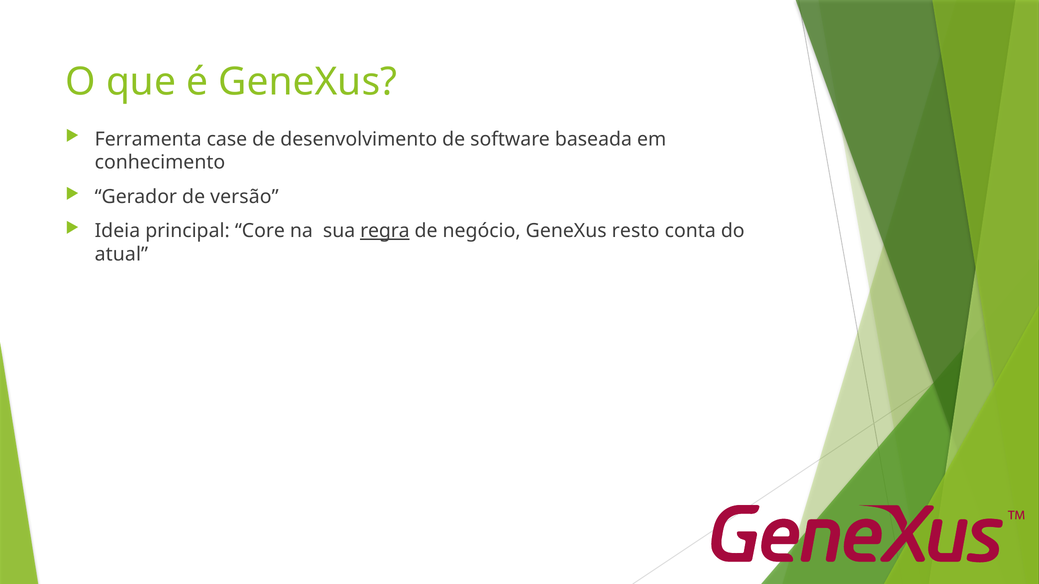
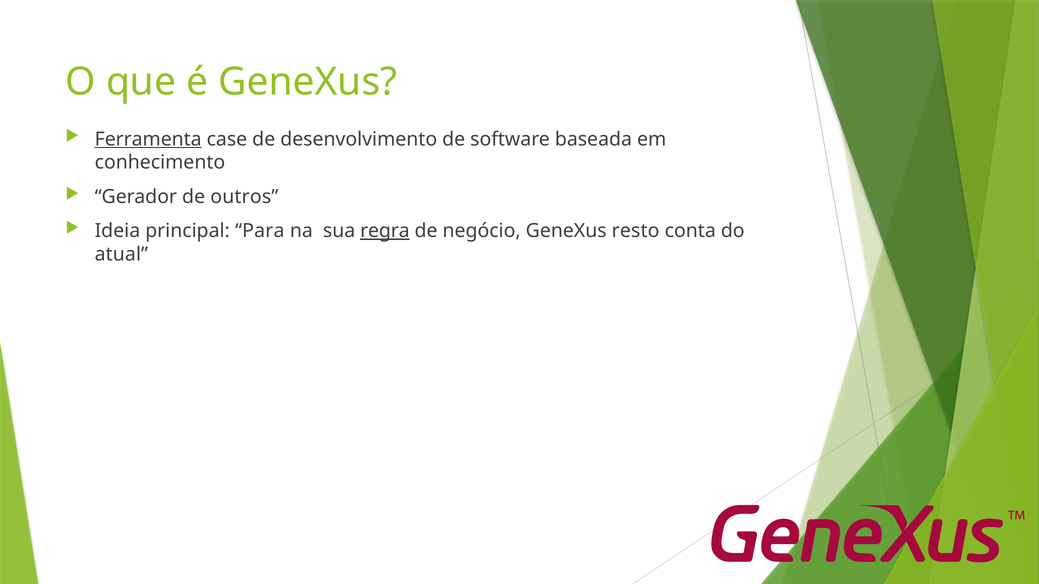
Ferramenta underline: none -> present
versão: versão -> outros
Core: Core -> Para
